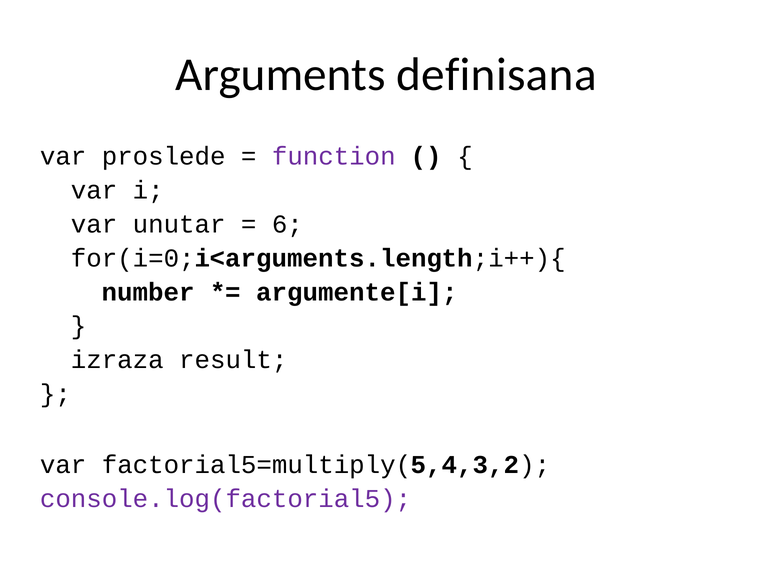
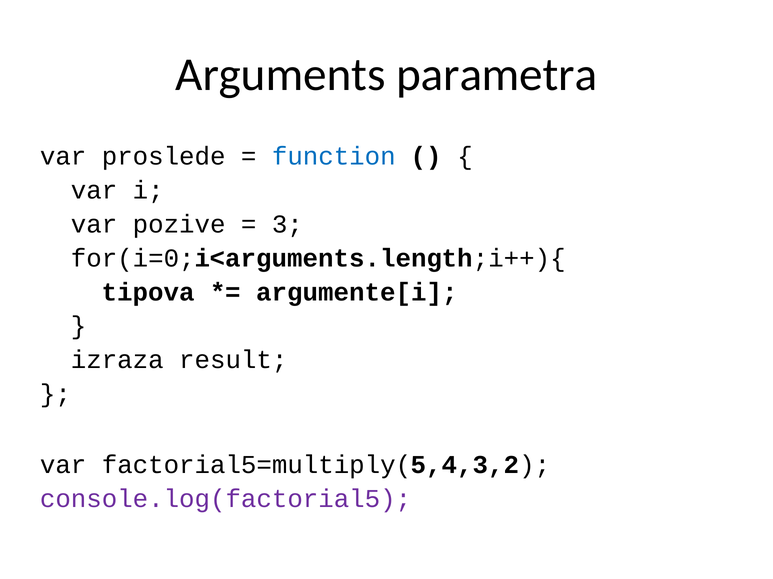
definisana: definisana -> parametra
function colour: purple -> blue
unutar: unutar -> pozive
6: 6 -> 3
number: number -> tipova
